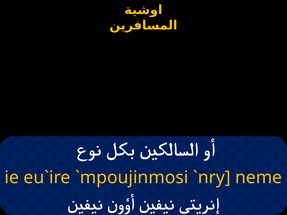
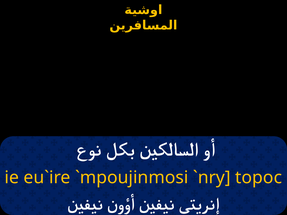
neme: neme -> topoc
